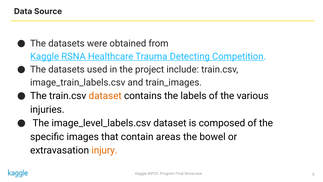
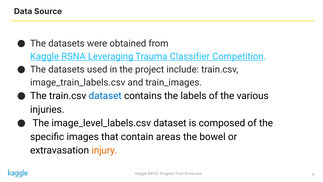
Healthcare: Healthcare -> Leveraging
Detecting: Detecting -> Classifier
dataset at (105, 96) colour: orange -> blue
